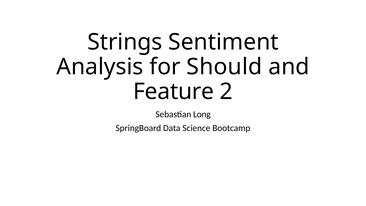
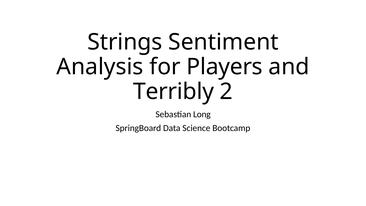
Should: Should -> Players
Feature: Feature -> Terribly
